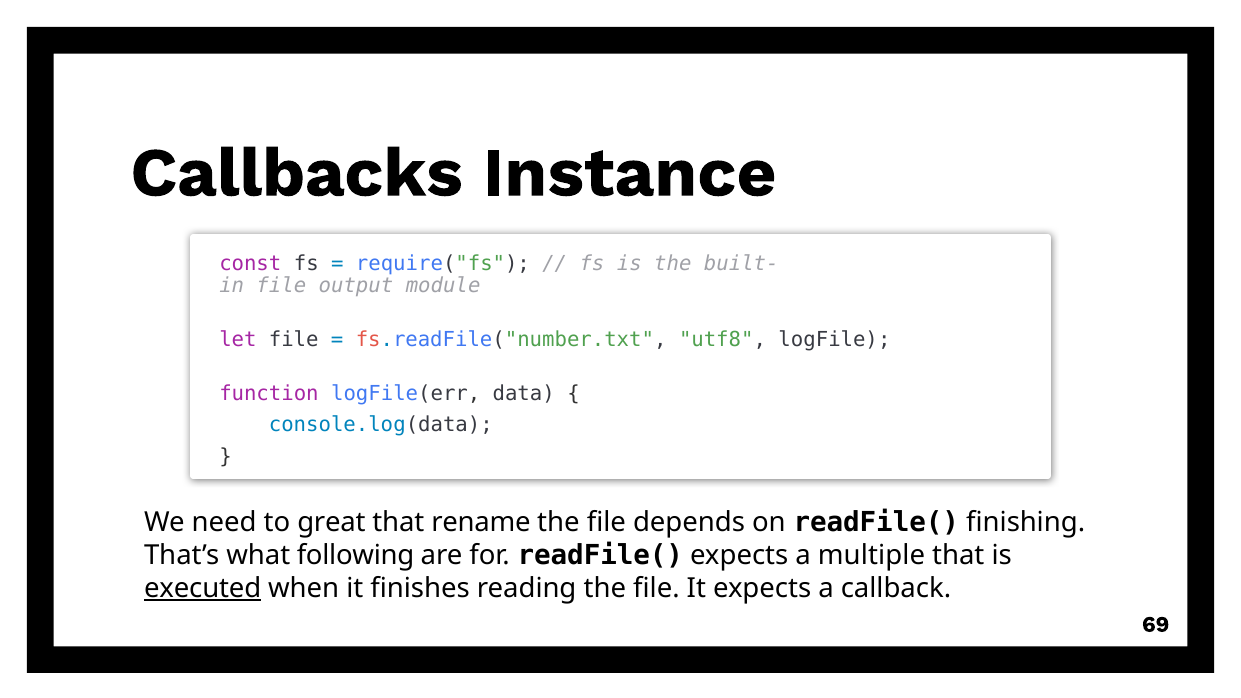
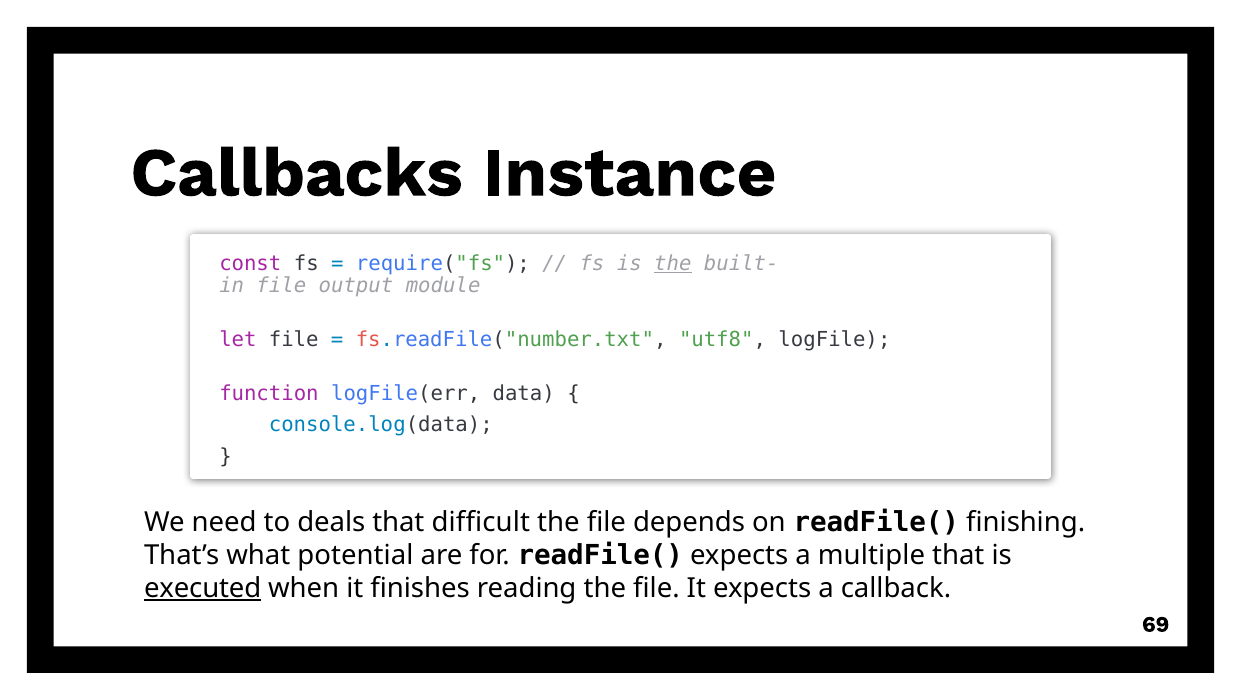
the at (673, 263) underline: none -> present
great: great -> deals
rename: rename -> difficult
following: following -> potential
